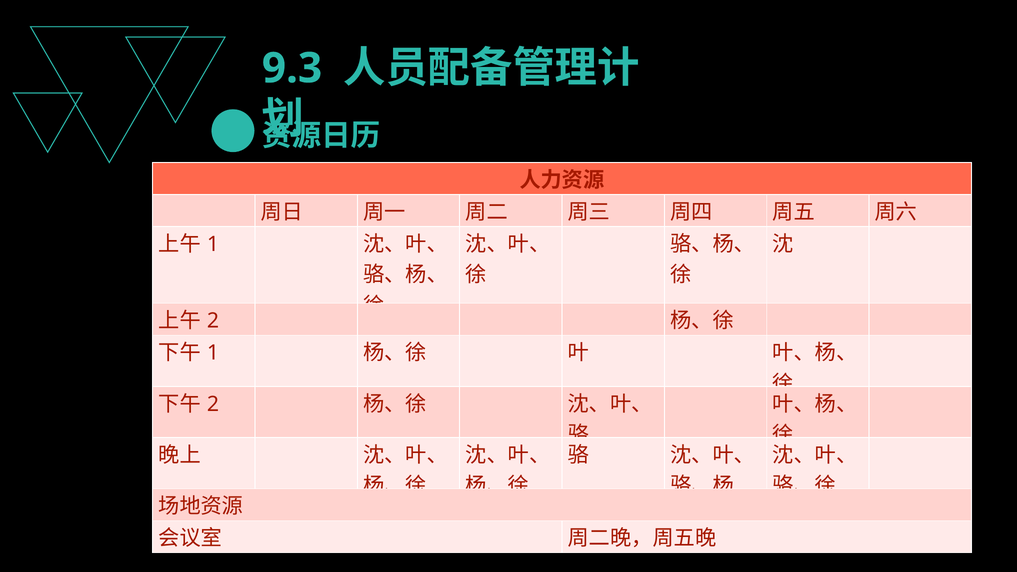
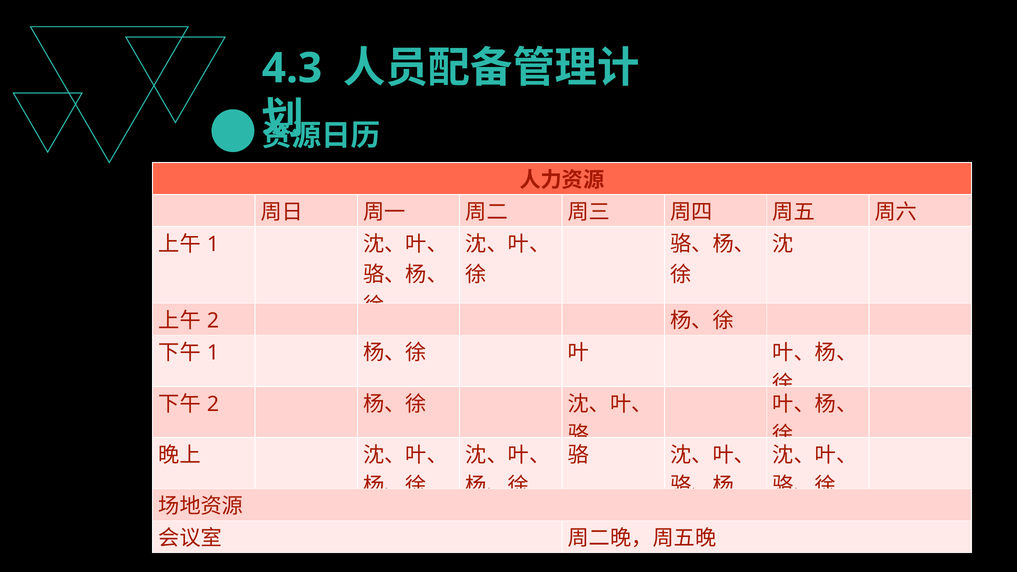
9.3: 9.3 -> 4.3
